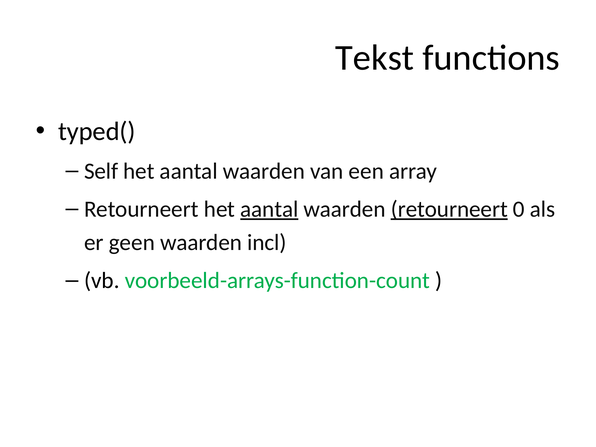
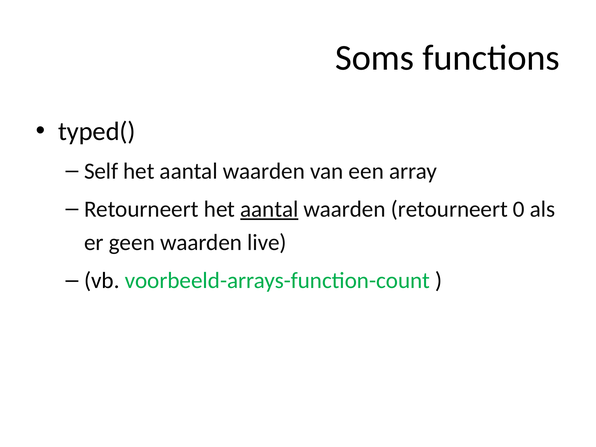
Tekst: Tekst -> Soms
retourneert at (449, 209) underline: present -> none
incl: incl -> live
